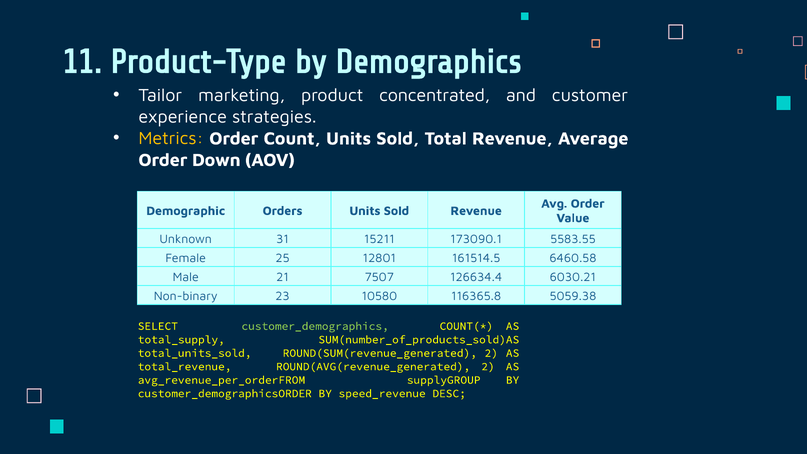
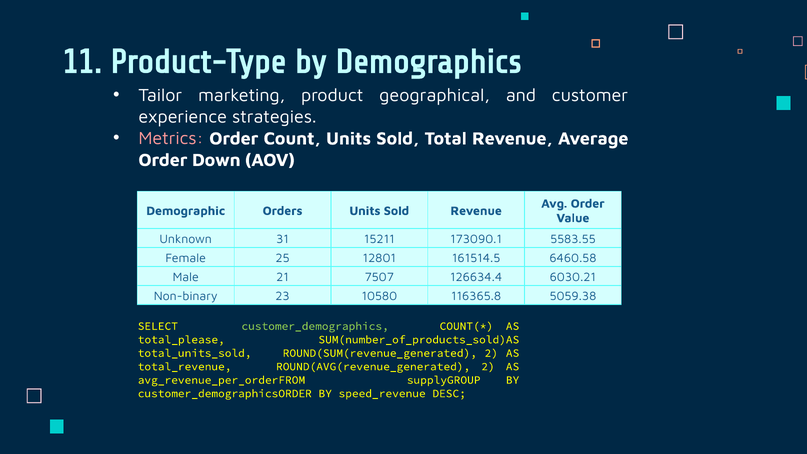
concentrated: concentrated -> geographical
Metrics colour: yellow -> pink
total_supply: total_supply -> total_please
